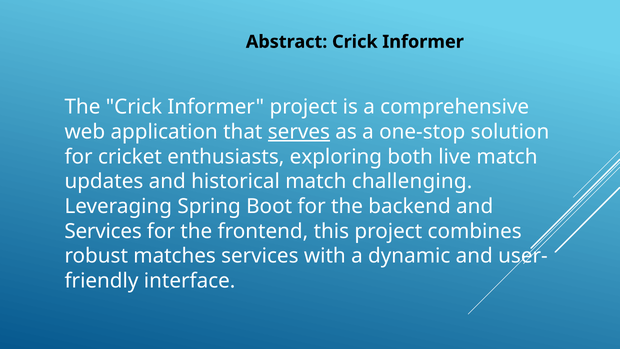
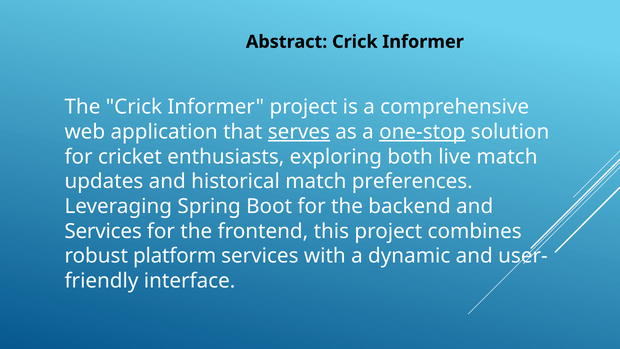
one-stop underline: none -> present
challenging: challenging -> preferences
matches: matches -> platform
